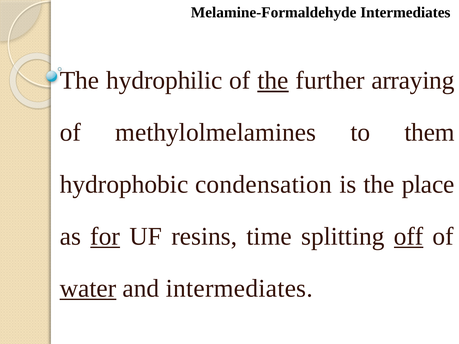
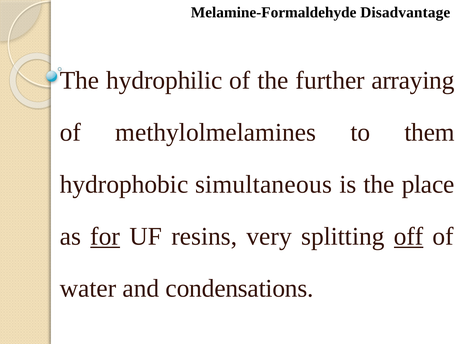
Melamine-Formaldehyde Intermediates: Intermediates -> Disadvantage
the at (273, 81) underline: present -> none
condensation: condensation -> simultaneous
time: time -> very
water underline: present -> none
and intermediates: intermediates -> condensations
